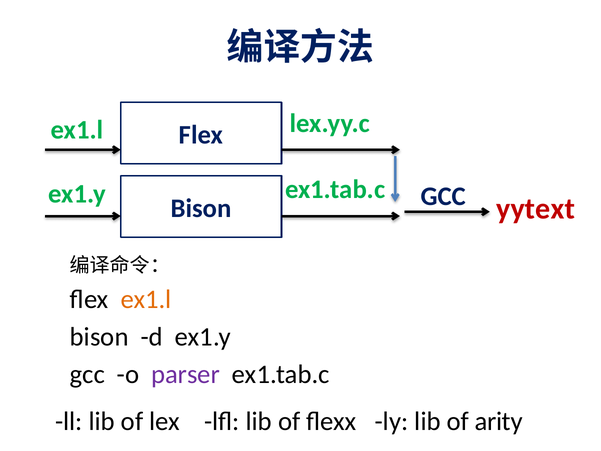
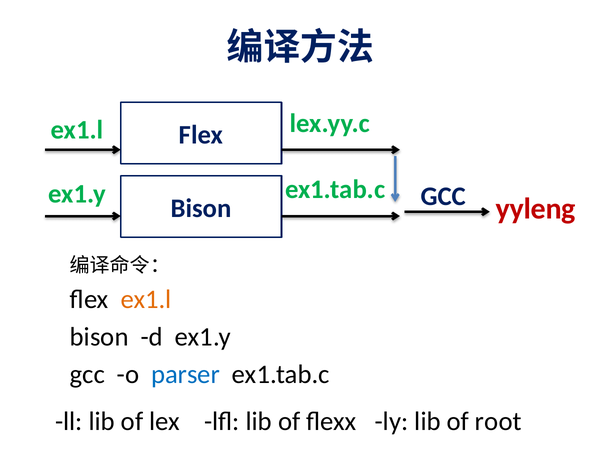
yytext: yytext -> yyleng
parser colour: purple -> blue
arity: arity -> root
